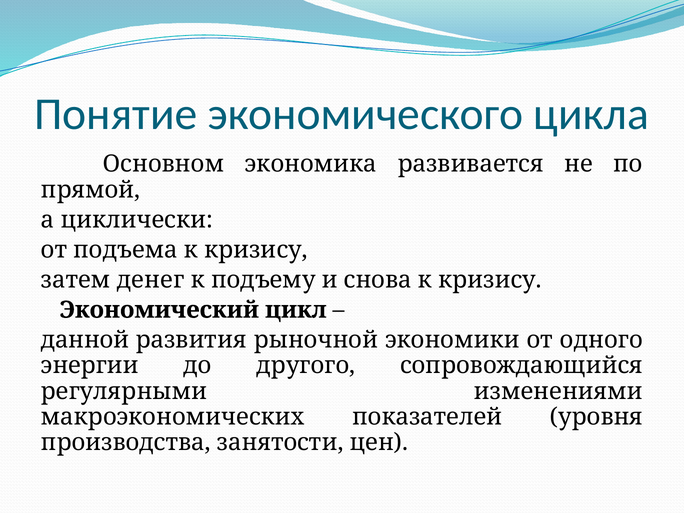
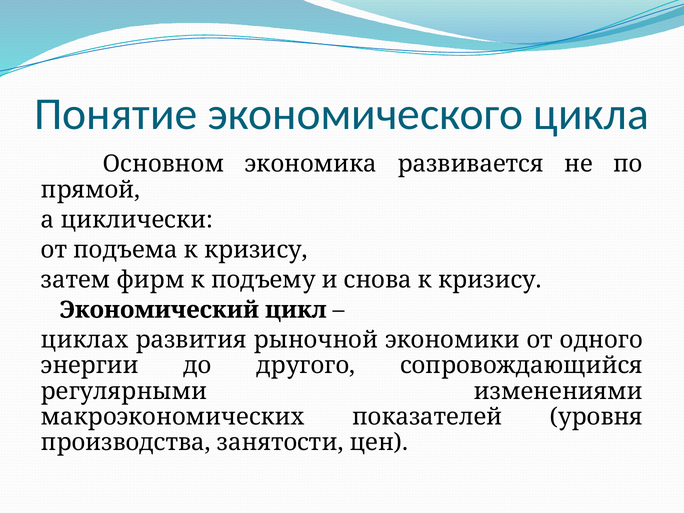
денег: денег -> фирм
данной: данной -> циклах
